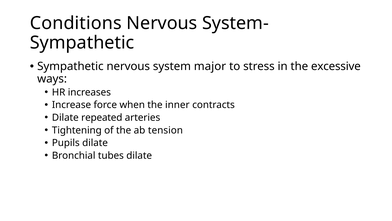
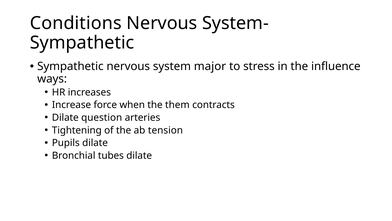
excessive: excessive -> influence
inner: inner -> them
repeated: repeated -> question
